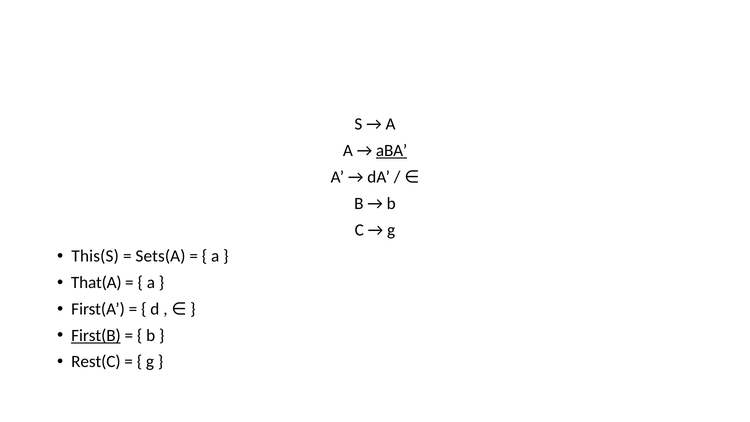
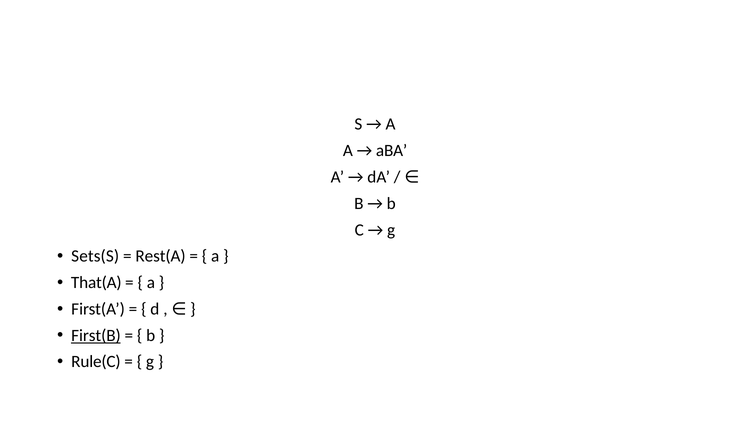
aBA underline: present -> none
This(S: This(S -> Sets(S
Sets(A: Sets(A -> Rest(A
Rest(C: Rest(C -> Rule(C
